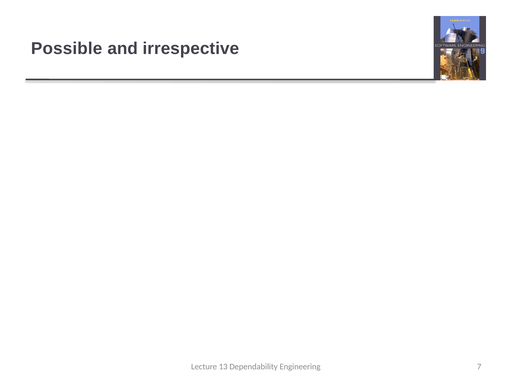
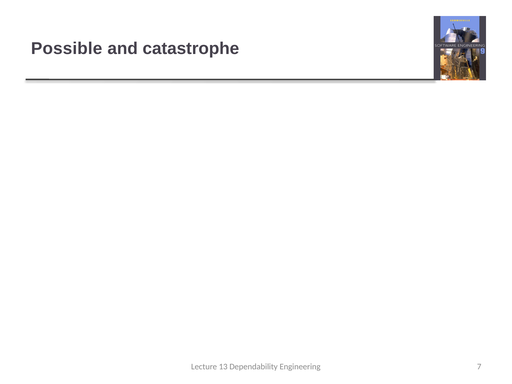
irrespective: irrespective -> catastrophe
